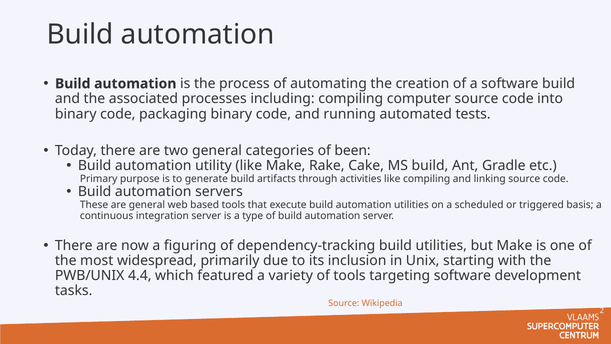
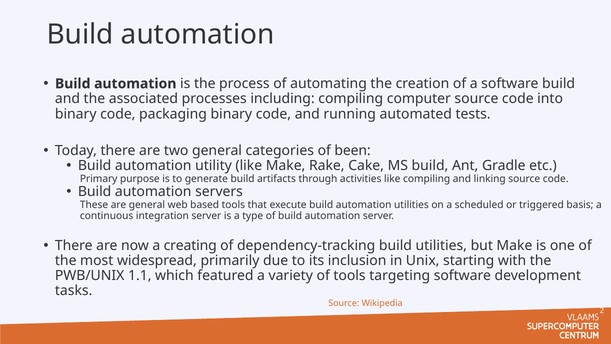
figuring: figuring -> creating
4.4: 4.4 -> 1.1
